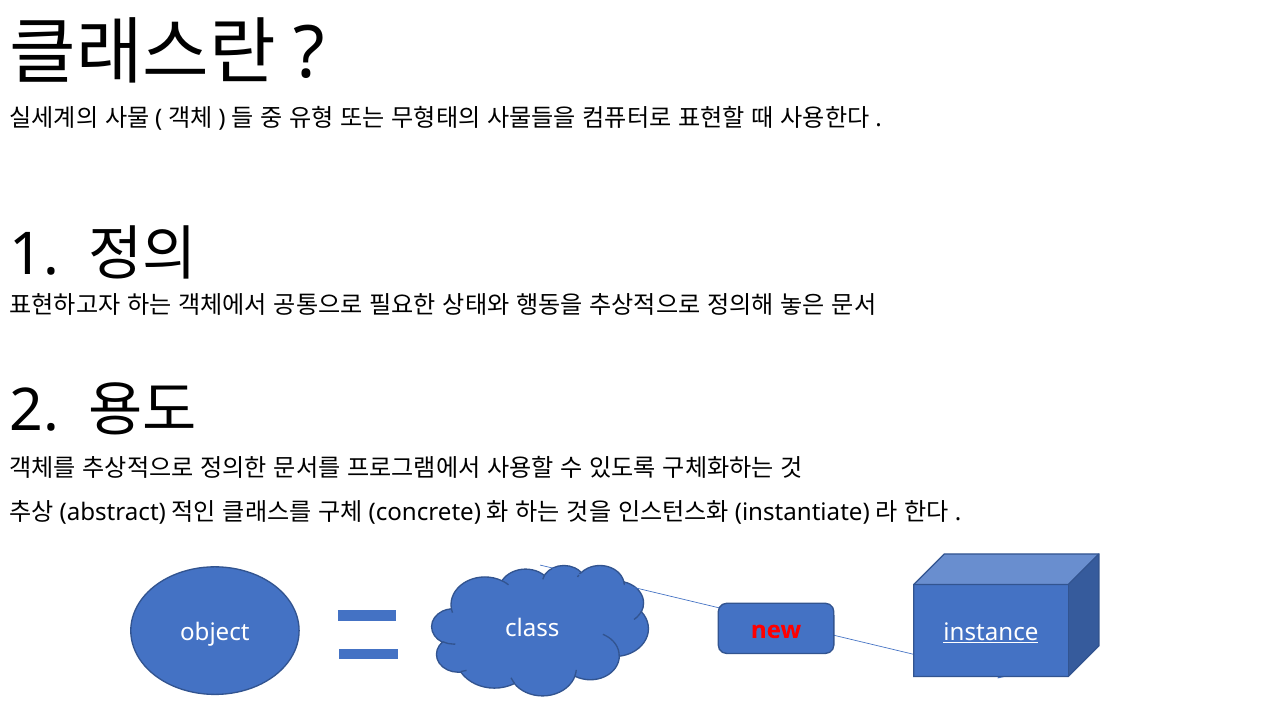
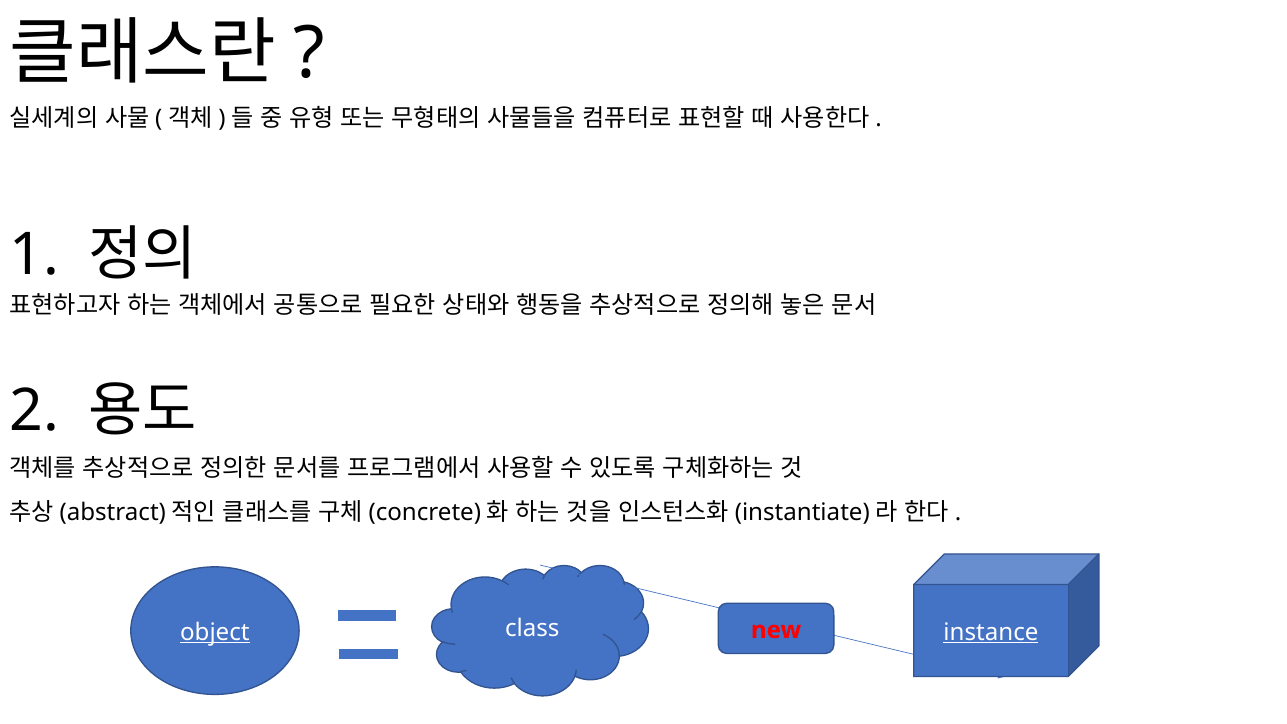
object underline: none -> present
